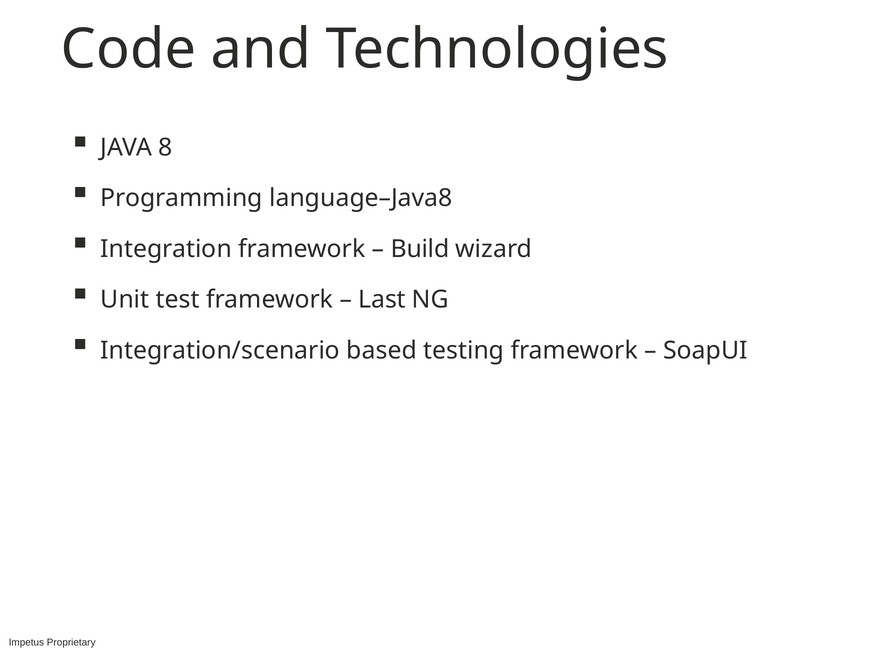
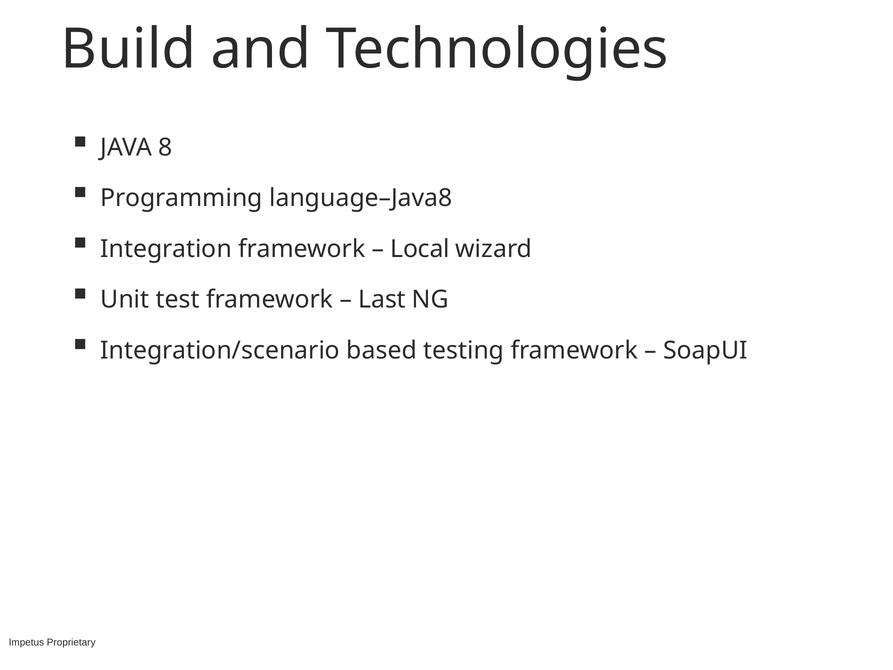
Code: Code -> Build
Build: Build -> Local
